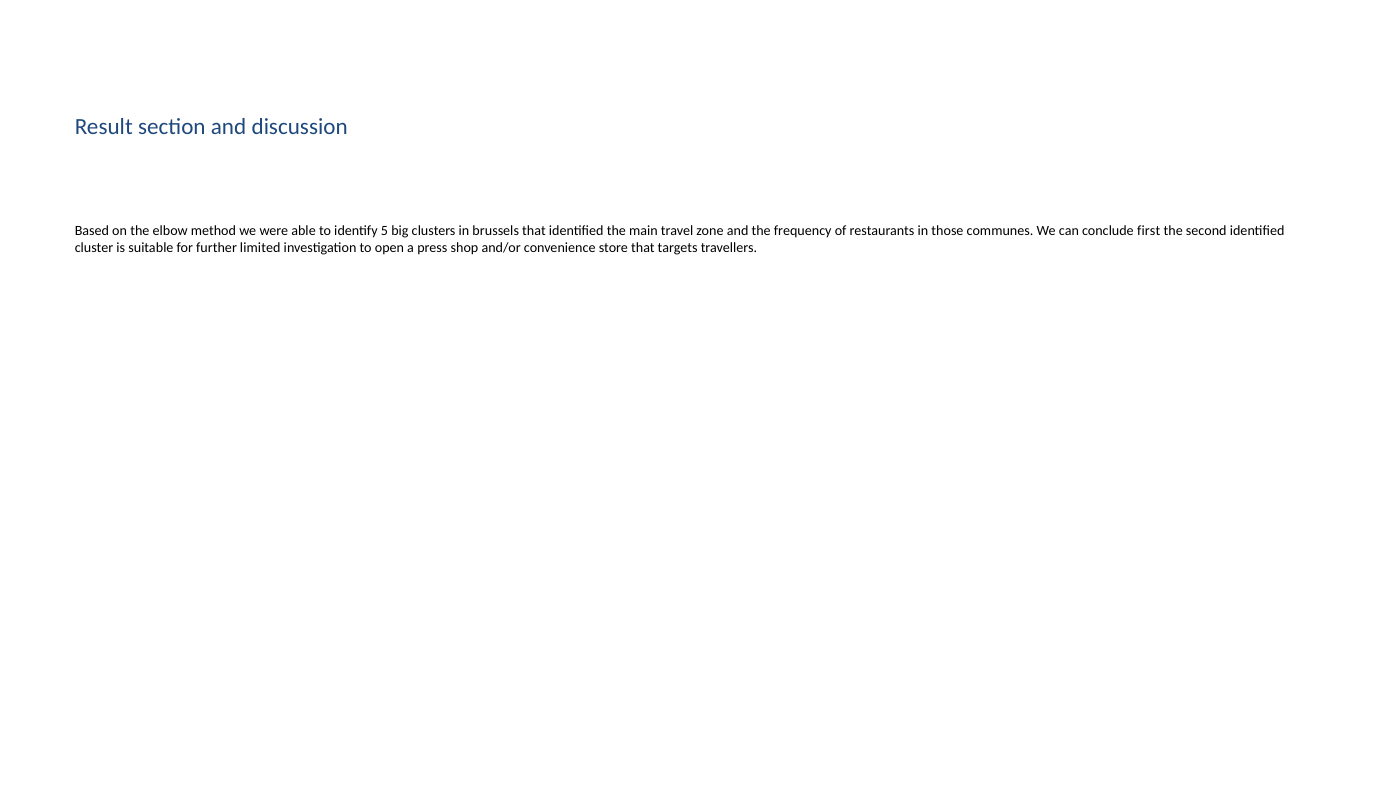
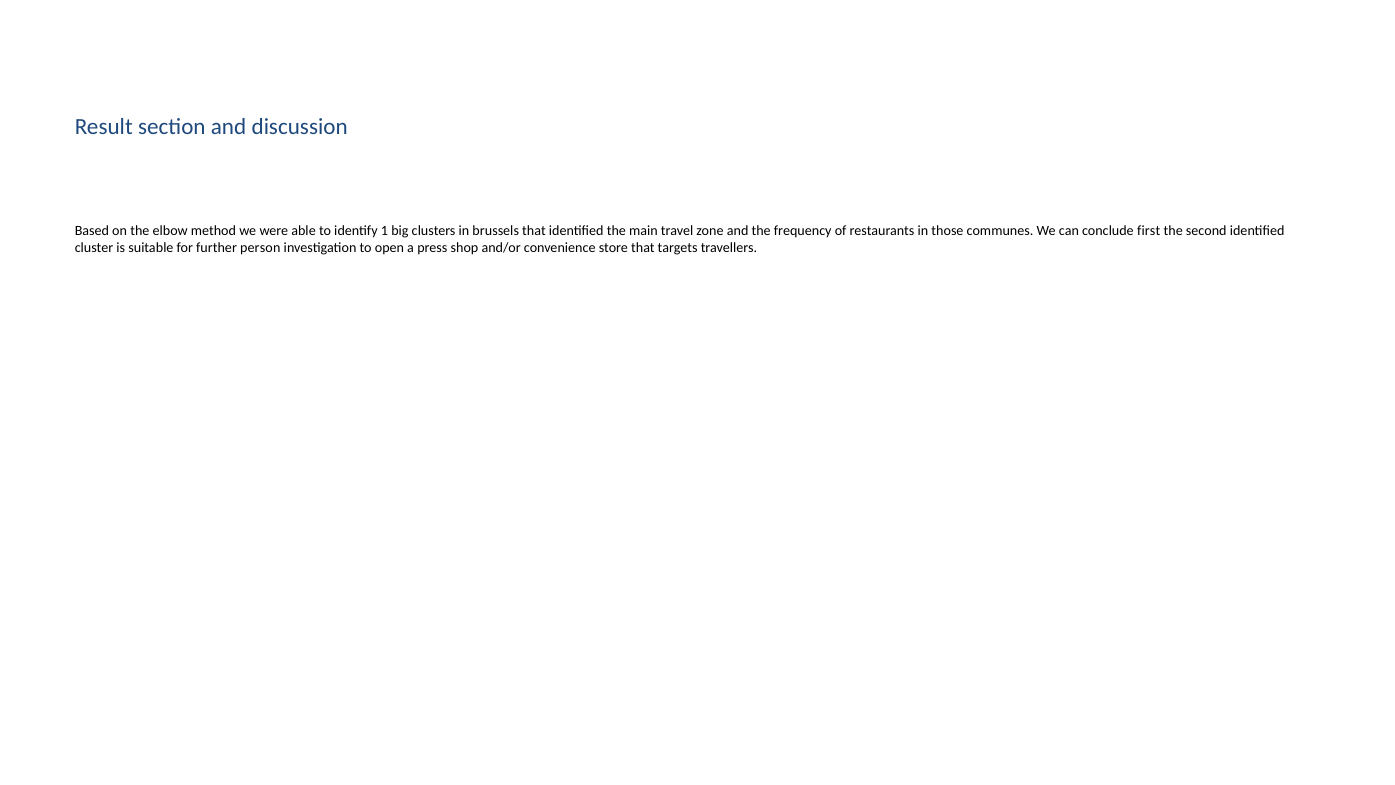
5: 5 -> 1
limited: limited -> person
